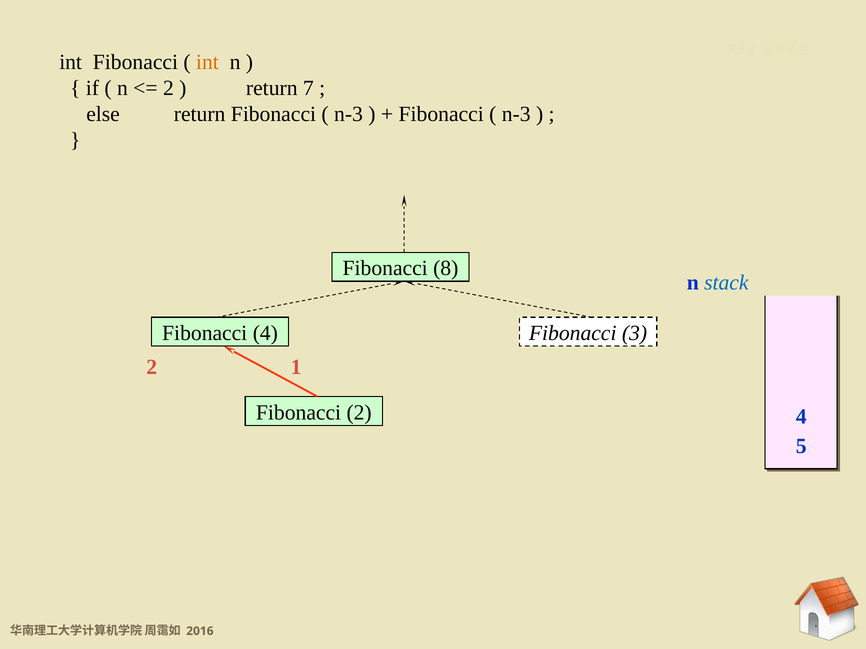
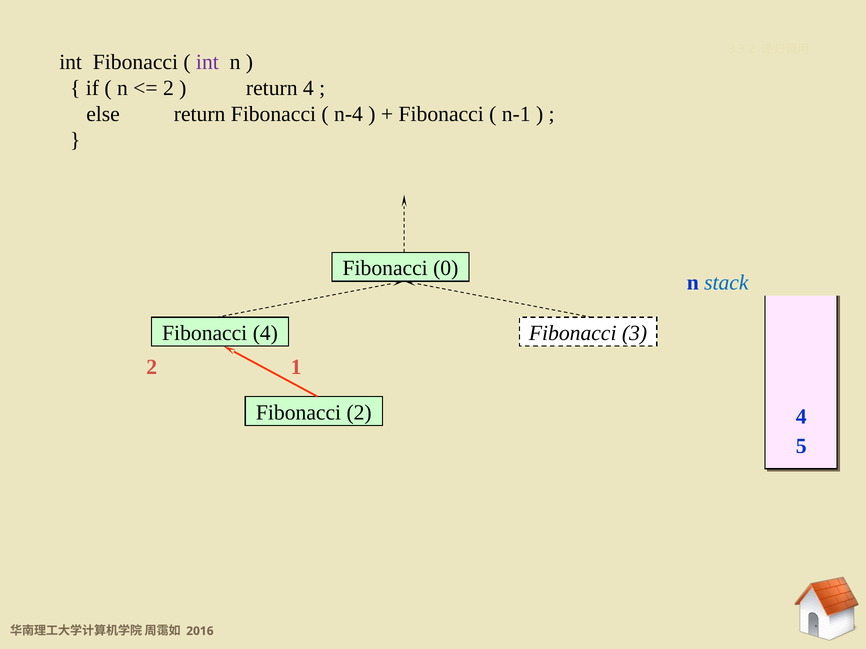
int at (207, 62) colour: orange -> purple
return 7: 7 -> 4
n-3 at (349, 114): n-3 -> n-4
n-3 at (516, 114): n-3 -> n-1
8: 8 -> 0
